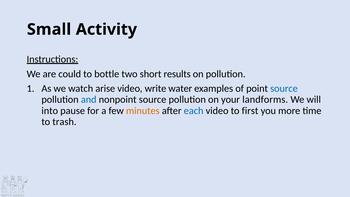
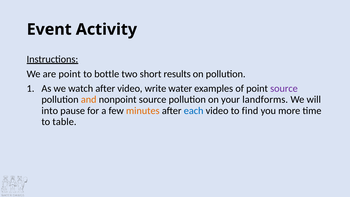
Small: Small -> Event
are could: could -> point
watch arise: arise -> after
source at (284, 89) colour: blue -> purple
and colour: blue -> orange
first: first -> find
trash: trash -> table
